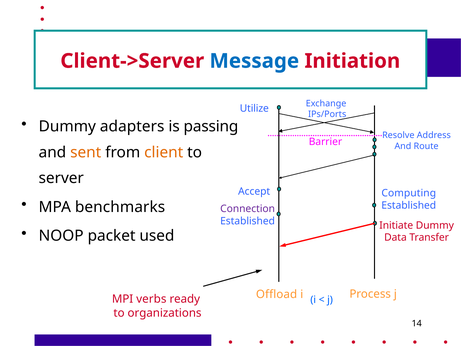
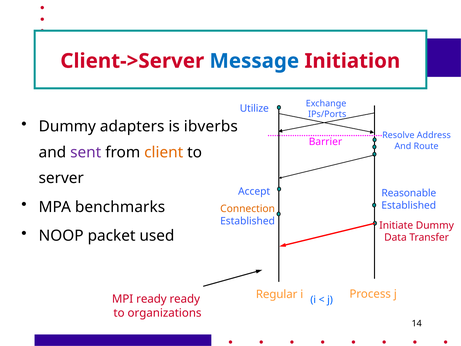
passing: passing -> ibverbs
sent colour: orange -> purple
Computing: Computing -> Reasonable
Connection colour: purple -> orange
Offload: Offload -> Regular
MPI verbs: verbs -> ready
